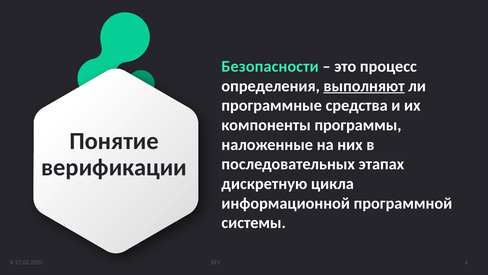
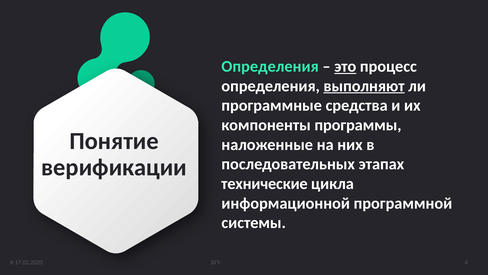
Безопасности at (270, 66): Безопасности -> Определения
это underline: none -> present
дискретную: дискретную -> технические
